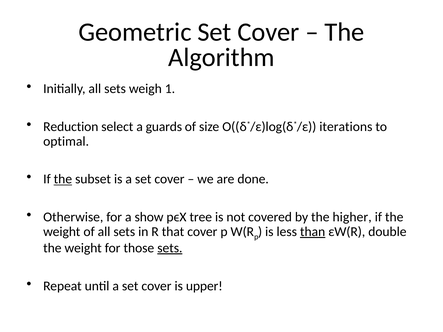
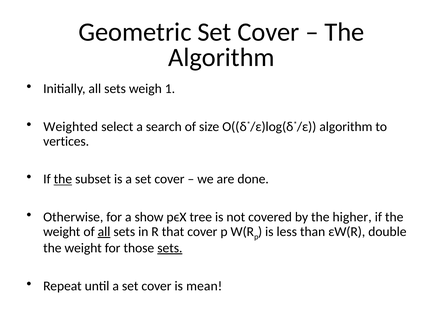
Reduction: Reduction -> Weighted
guards: guards -> search
iterations at (346, 127): iterations -> algorithm
optimal: optimal -> vertices
all at (104, 232) underline: none -> present
than underline: present -> none
upper: upper -> mean
